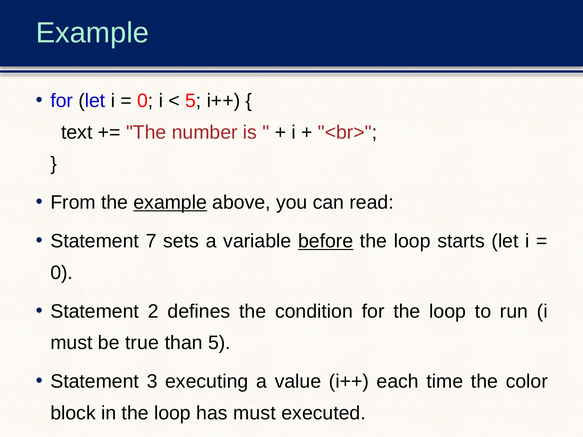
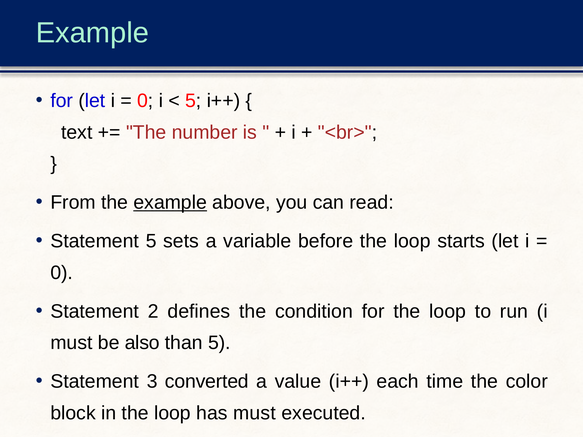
Statement 7: 7 -> 5
before underline: present -> none
true: true -> also
executing: executing -> converted
